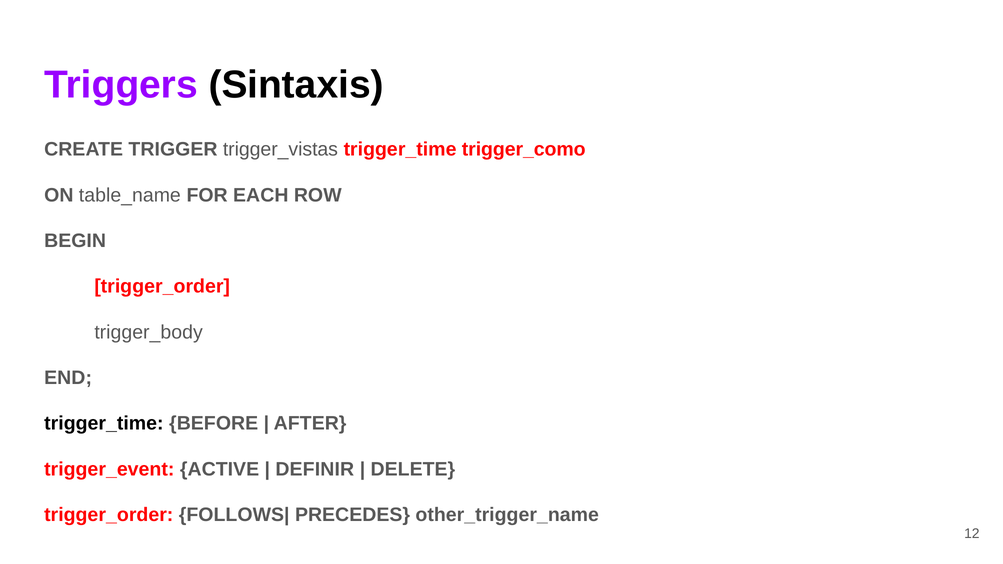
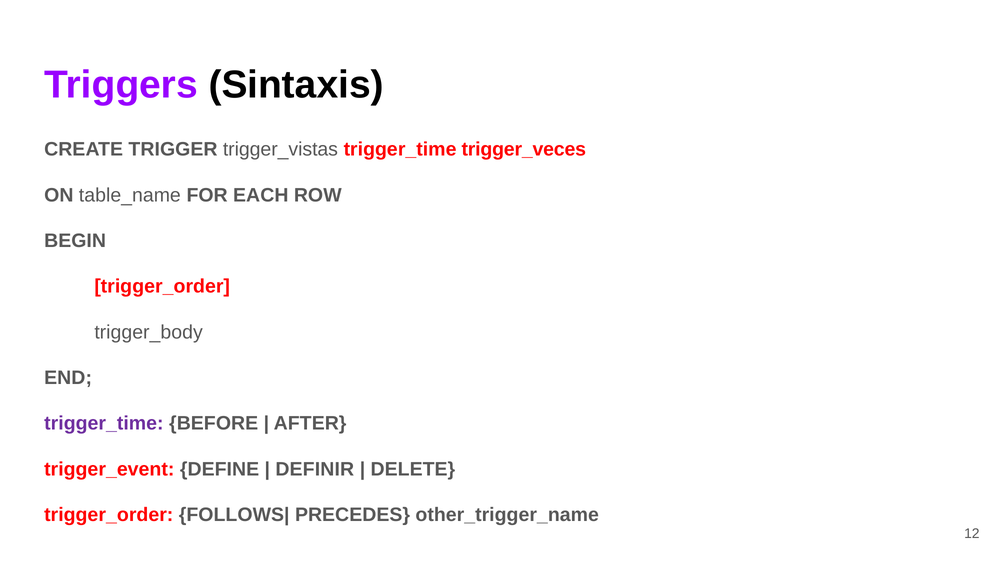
trigger_como: trigger_como -> trigger_veces
trigger_time at (104, 424) colour: black -> purple
ACTIVE: ACTIVE -> DEFINE
